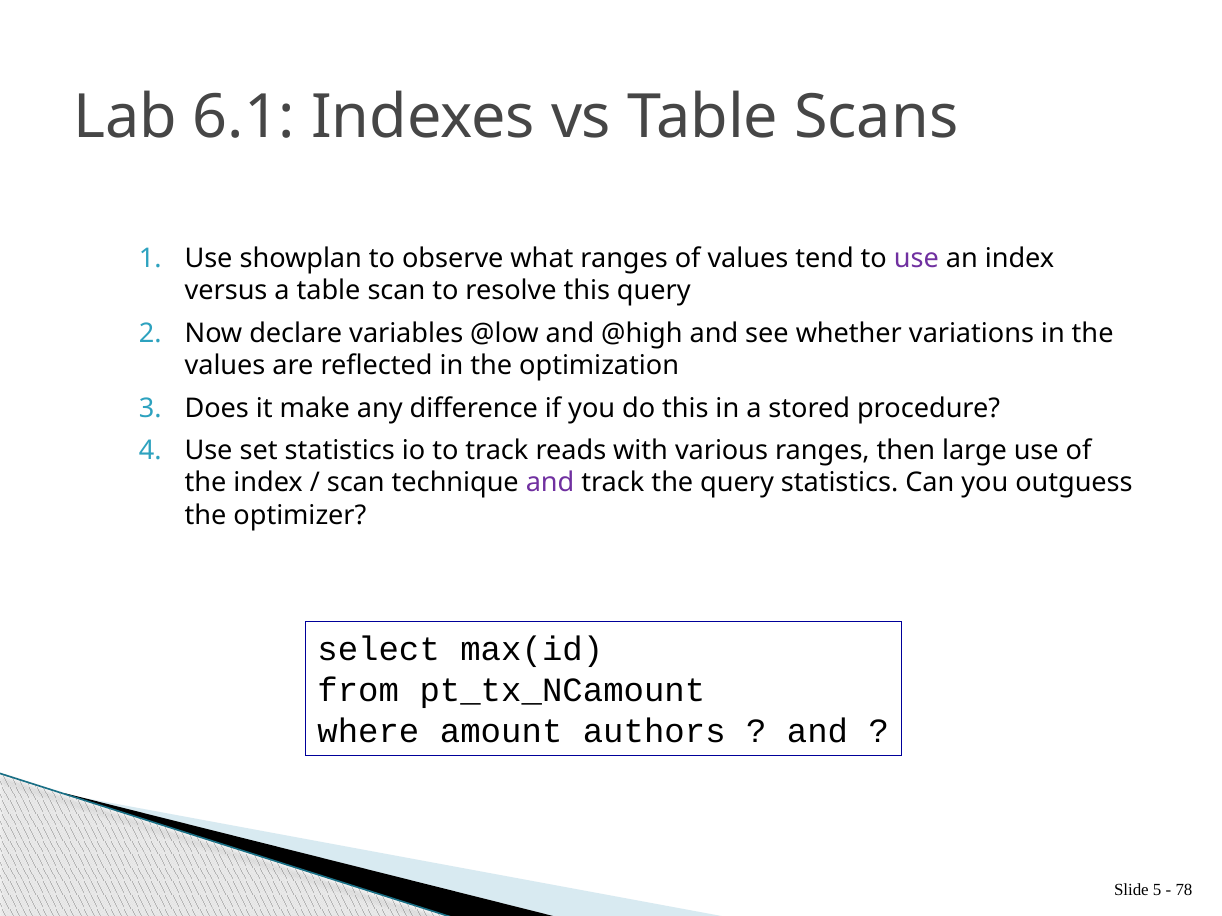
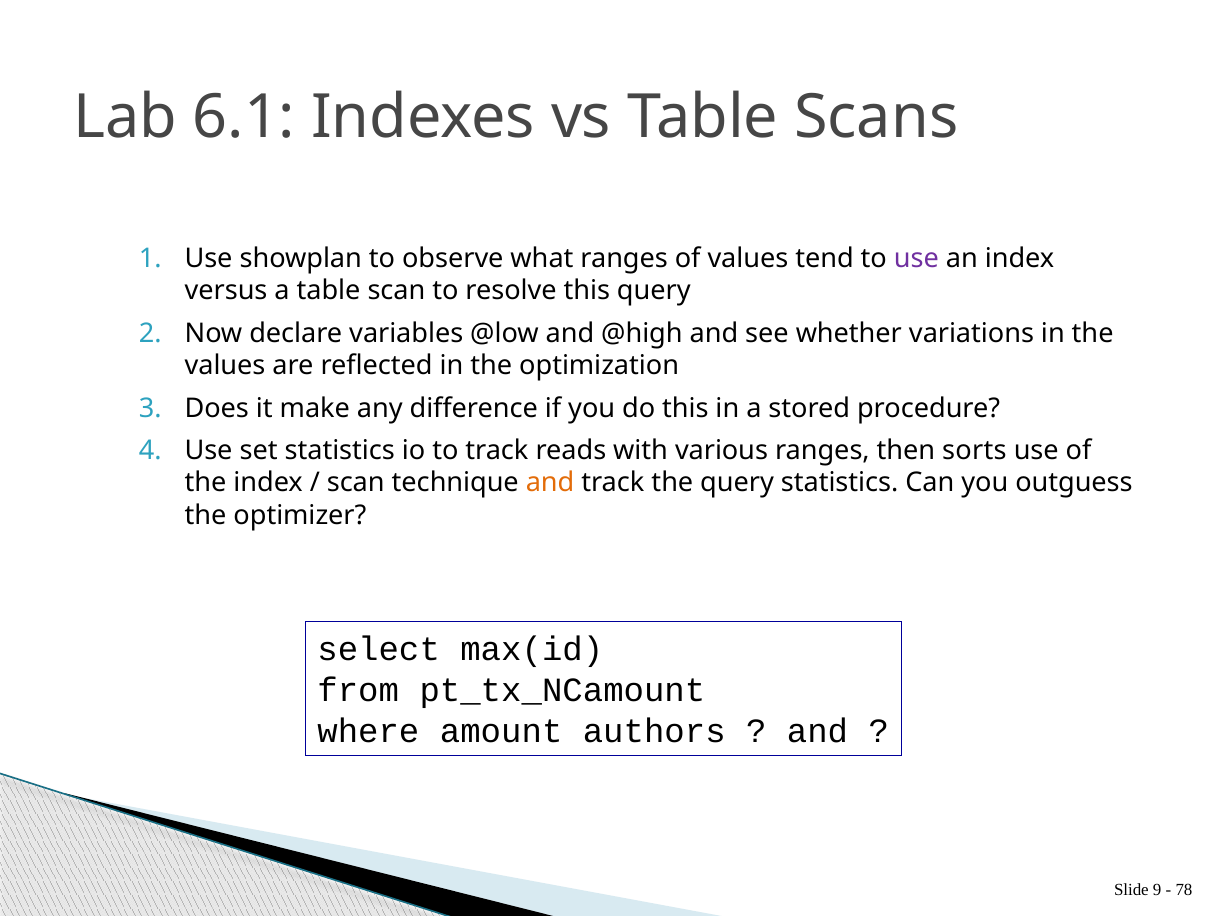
large: large -> sorts
and at (550, 483) colour: purple -> orange
5: 5 -> 9
